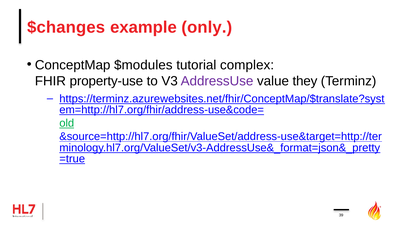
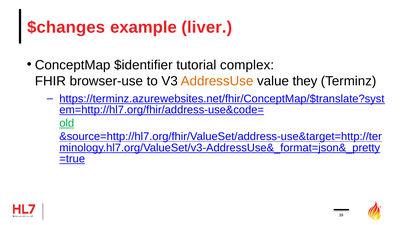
only: only -> liver
$modules: $modules -> $identifier
property-use: property-use -> browser-use
AddressUse colour: purple -> orange
